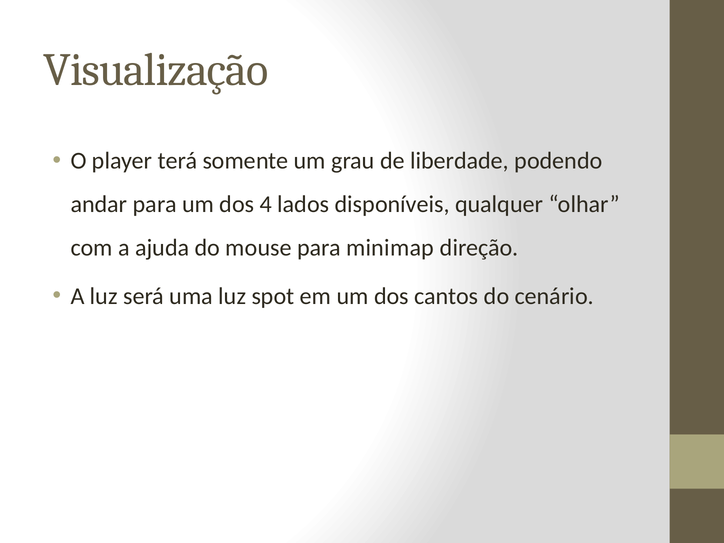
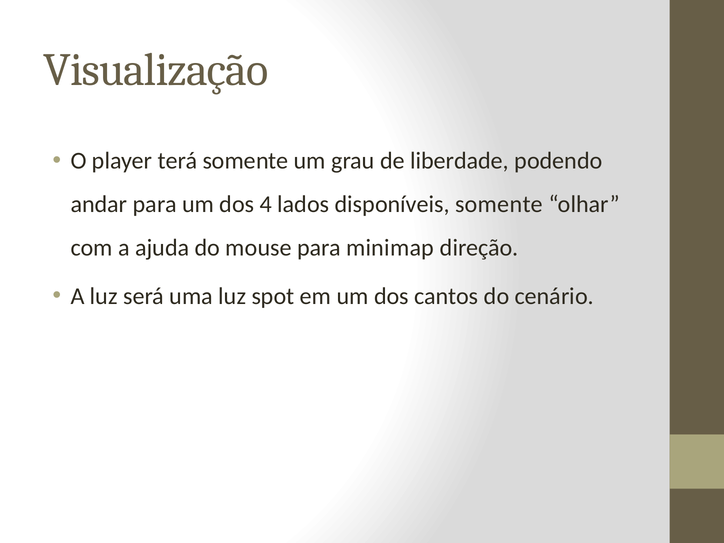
disponíveis qualquer: qualquer -> somente
